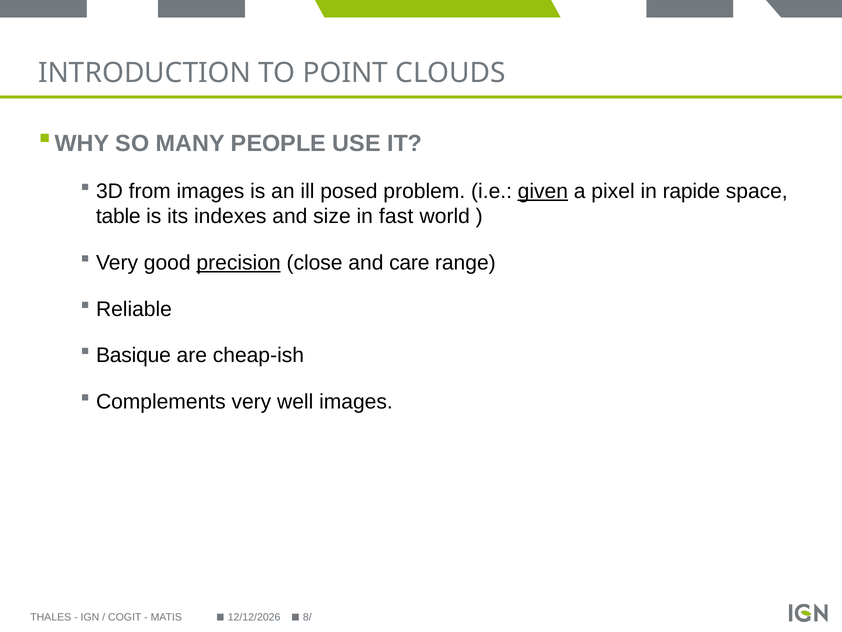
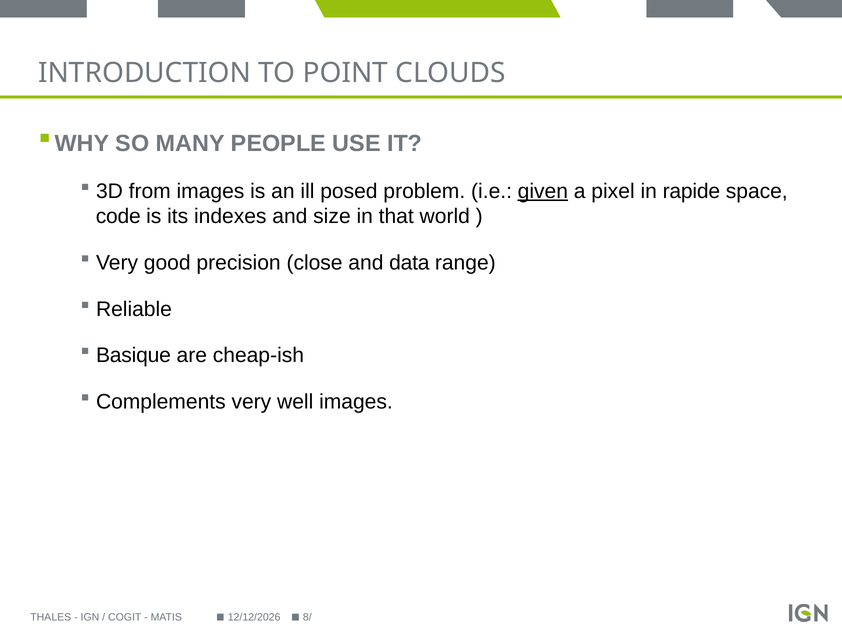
table: table -> code
fast: fast -> that
precision underline: present -> none
care: care -> data
